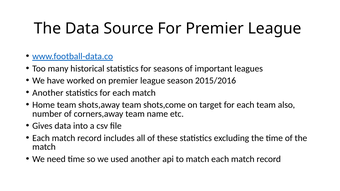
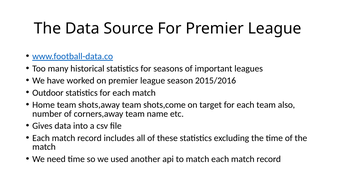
Another at (48, 93): Another -> Outdoor
